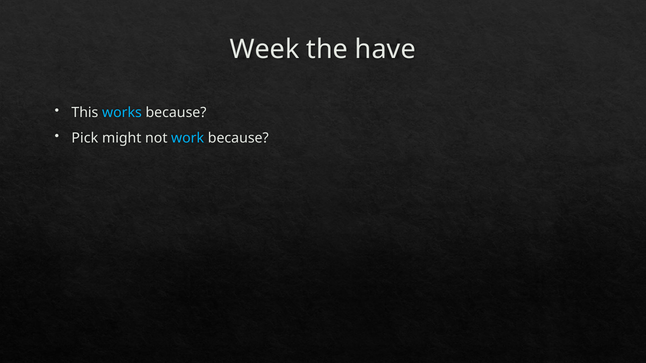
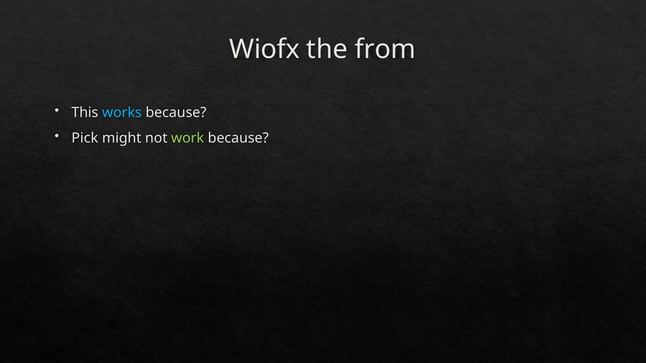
Week: Week -> Wiofx
have: have -> from
work colour: light blue -> light green
